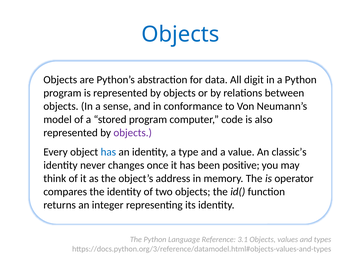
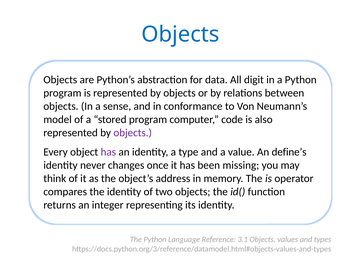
has at (108, 152) colour: blue -> purple
classic’s: classic’s -> define’s
positive: positive -> missing
